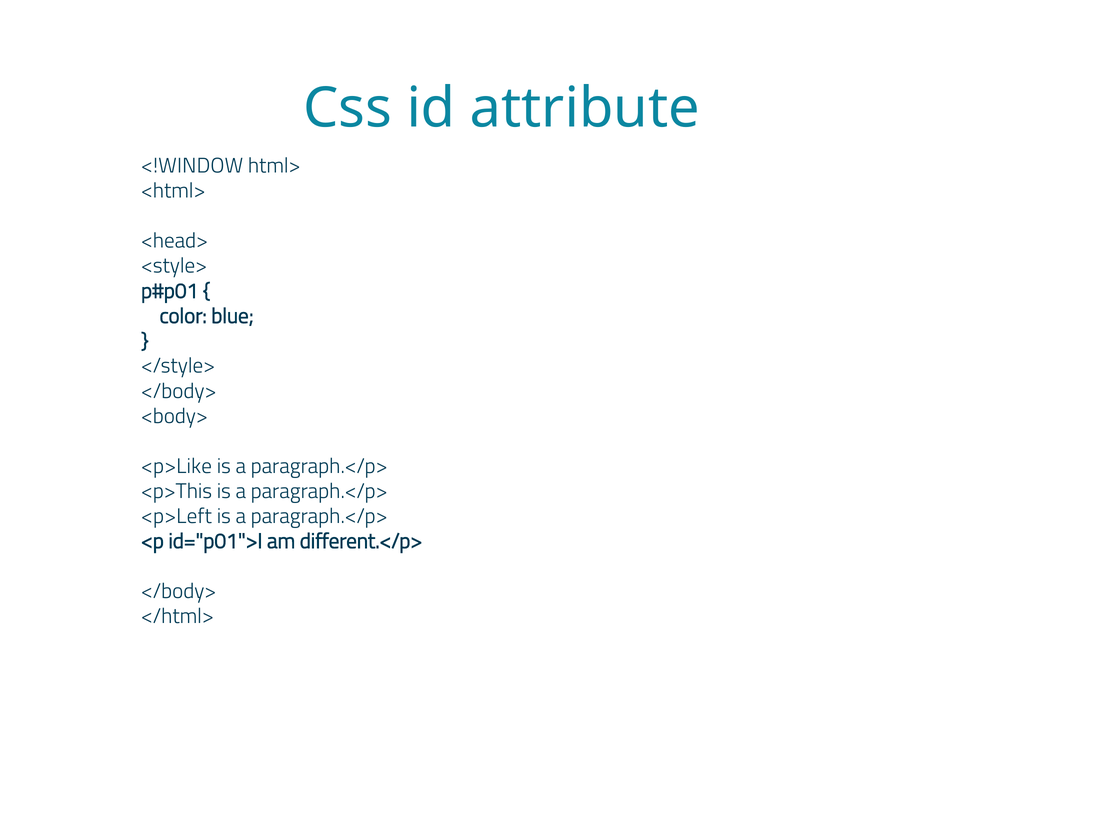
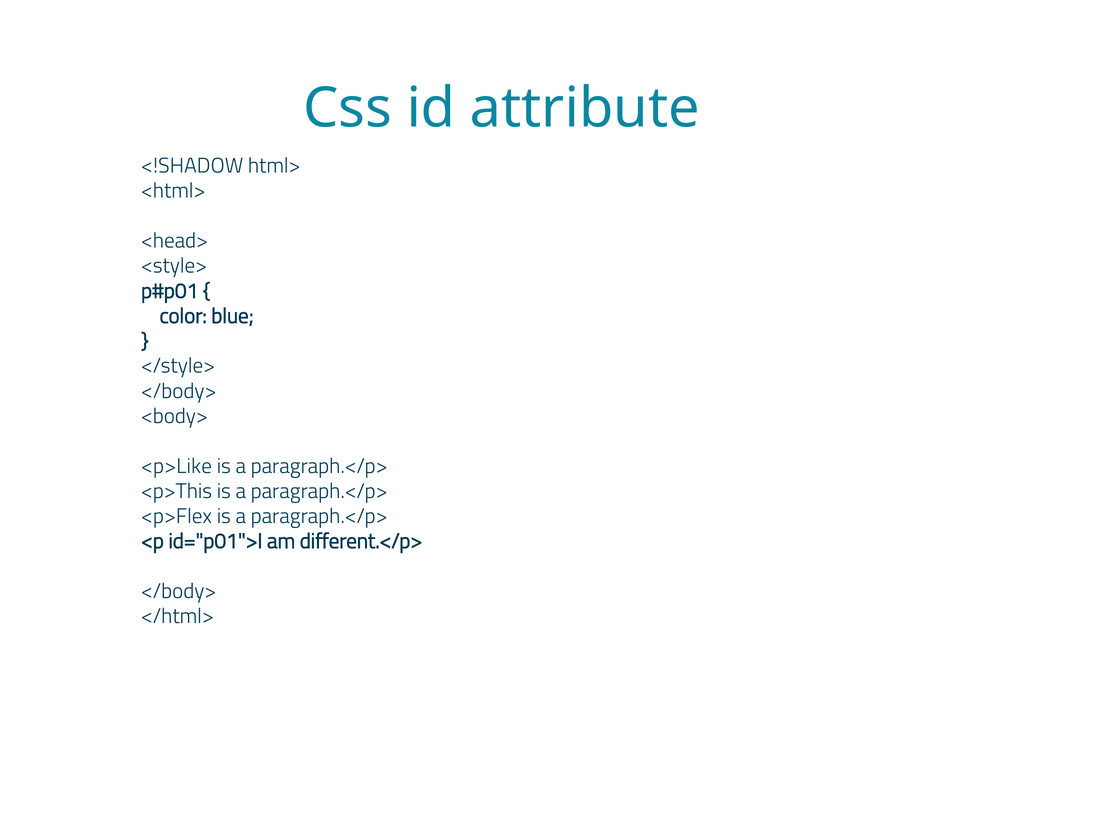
<!WINDOW: <!WINDOW -> <!SHADOW
<p>Left: <p>Left -> <p>Flex
